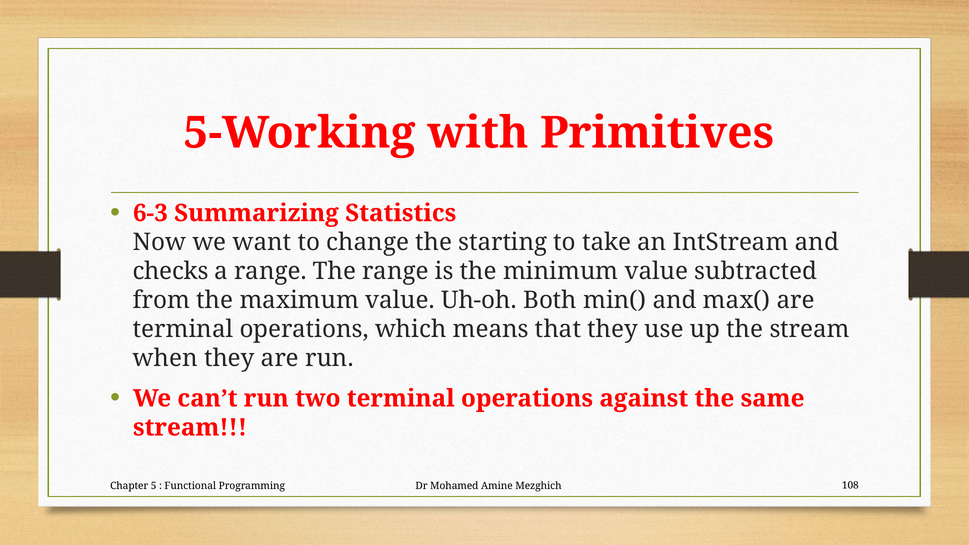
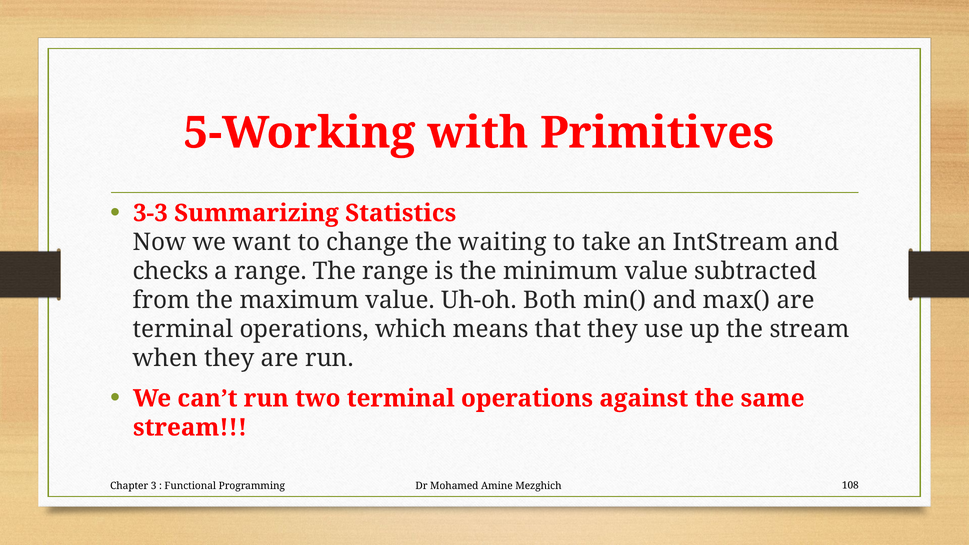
6-3: 6-3 -> 3-3
starting: starting -> waiting
5: 5 -> 3
